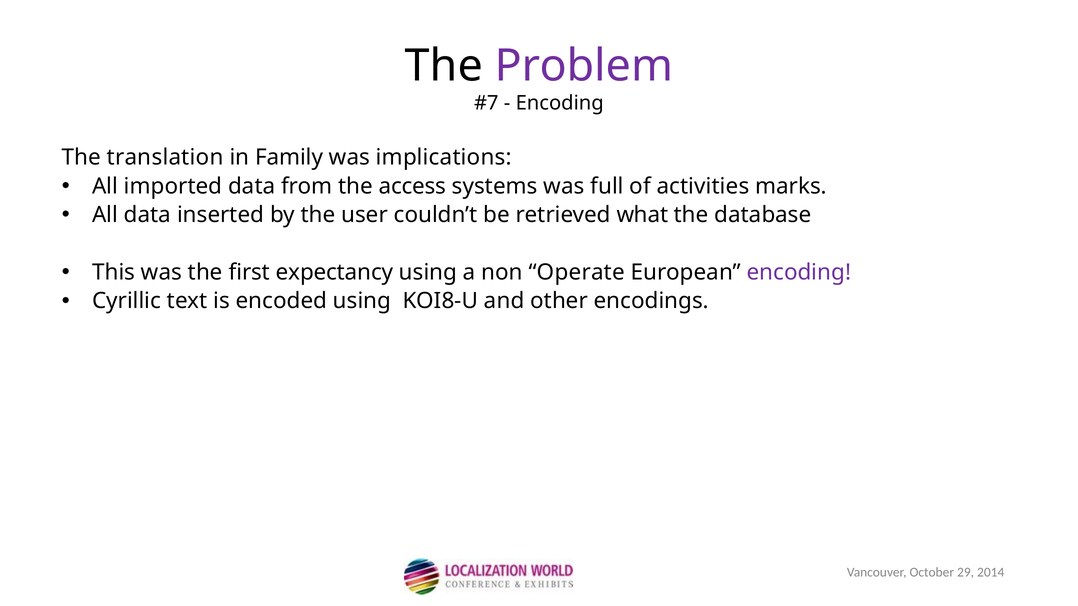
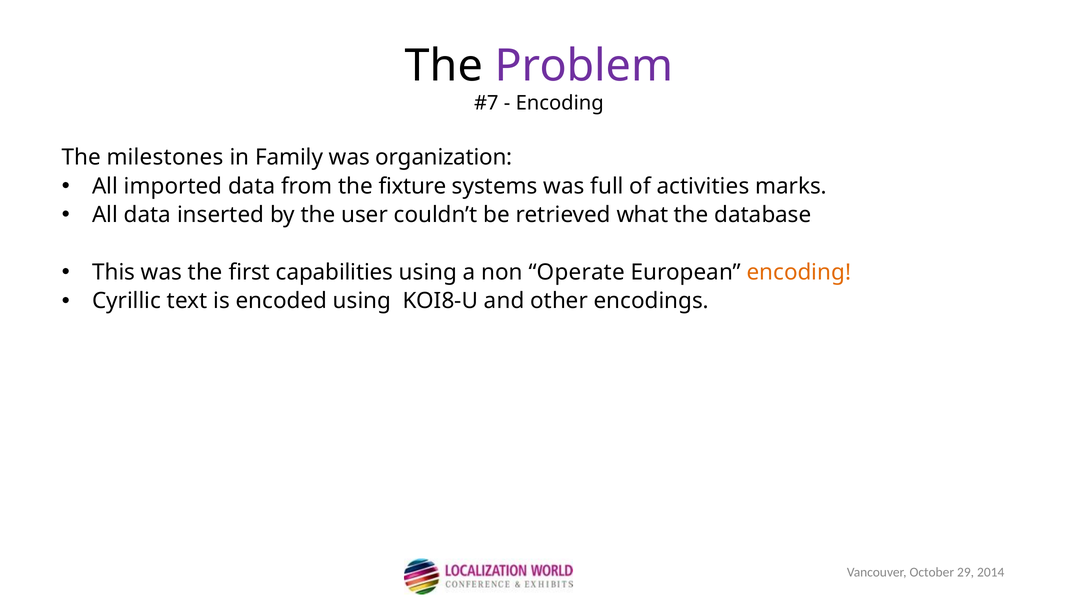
translation: translation -> milestones
implications: implications -> organization
access: access -> fixture
expectancy: expectancy -> capabilities
encoding at (799, 273) colour: purple -> orange
